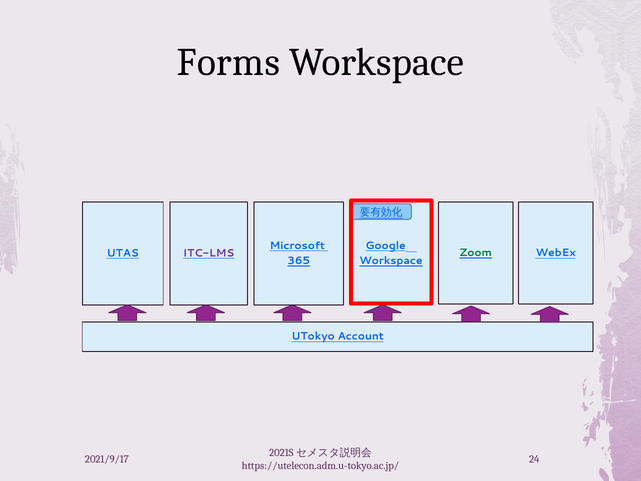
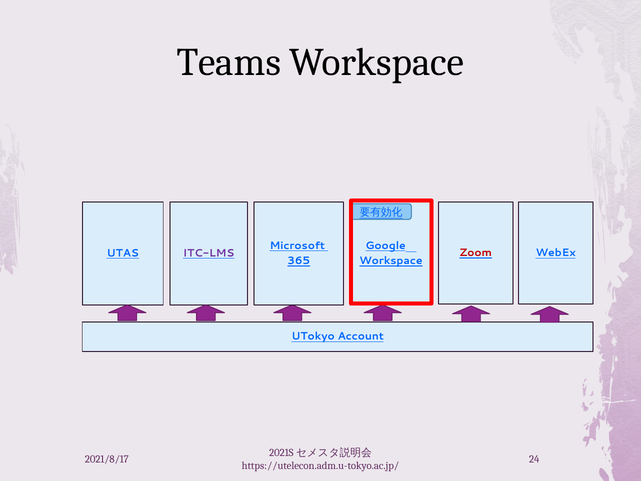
Forms: Forms -> Teams
Zoom colour: green -> red
2021/9/17: 2021/9/17 -> 2021/8/17
